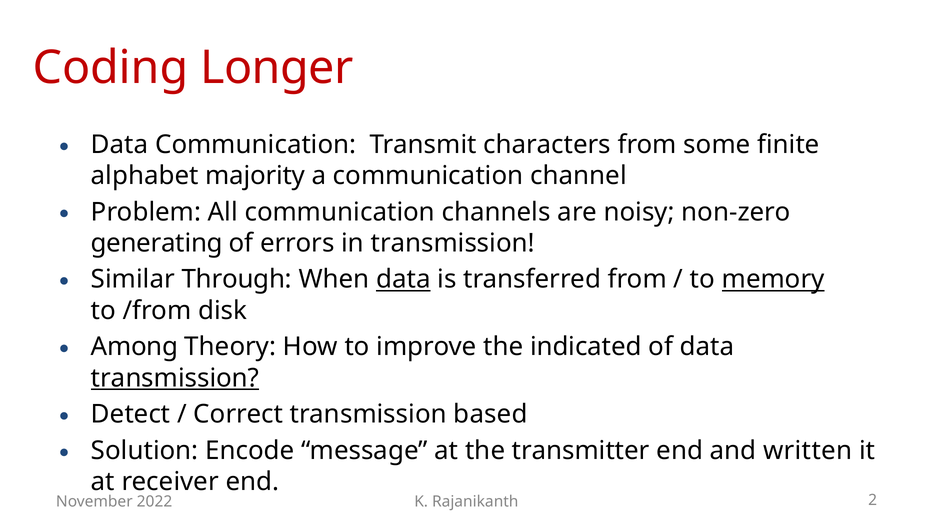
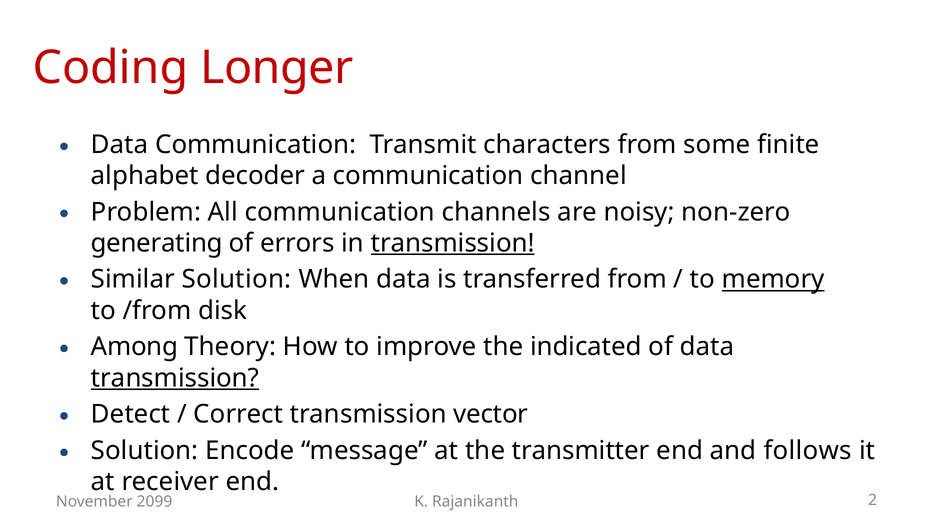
majority: majority -> decoder
transmission at (453, 243) underline: none -> present
Similar Through: Through -> Solution
data at (403, 279) underline: present -> none
based: based -> vector
written: written -> follows
2022: 2022 -> 2099
